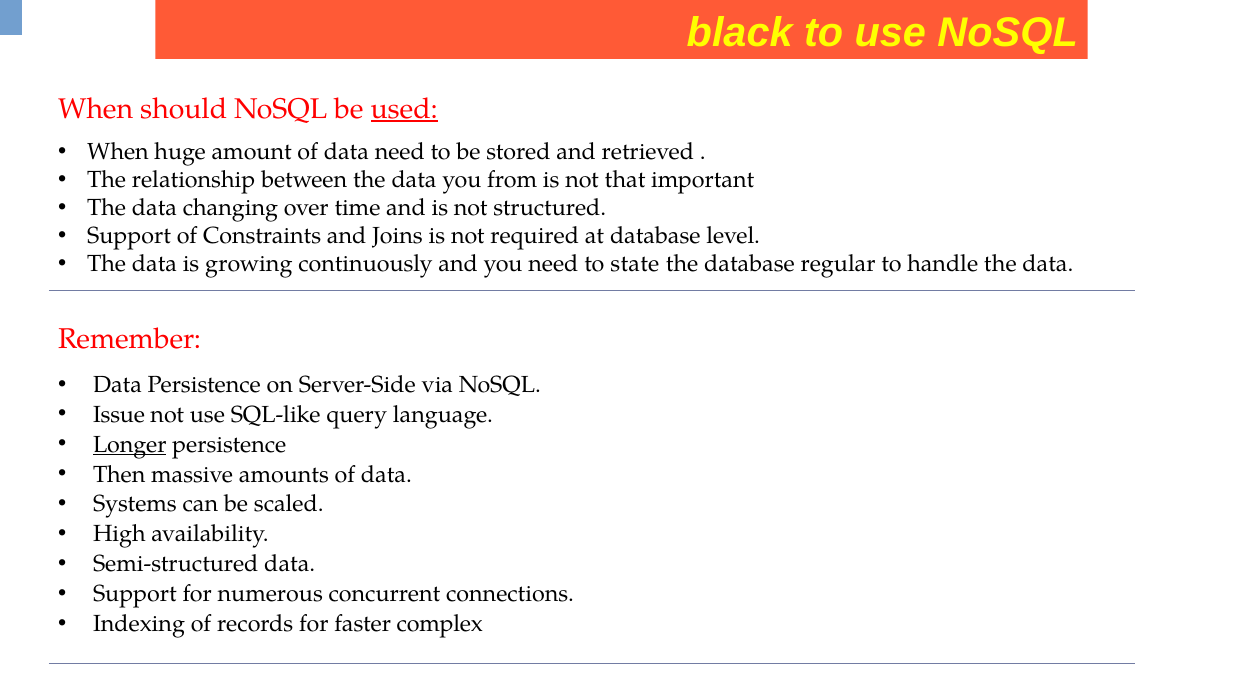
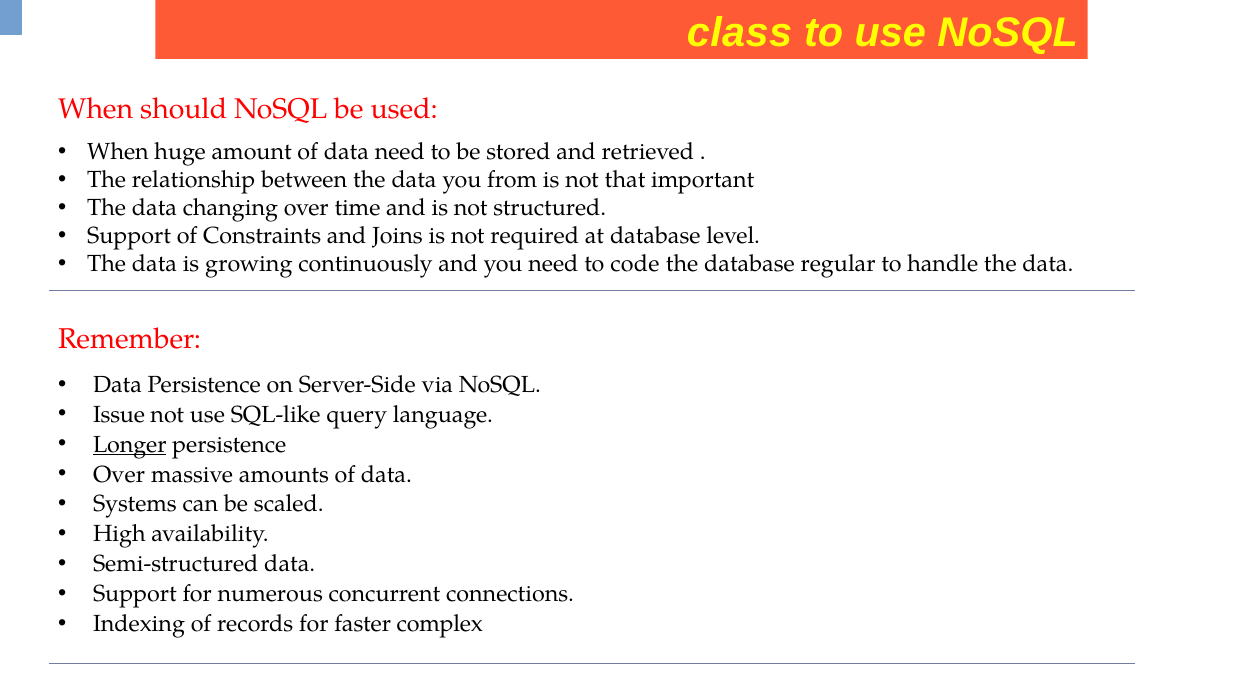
black: black -> class
used underline: present -> none
state: state -> code
Then at (119, 474): Then -> Over
